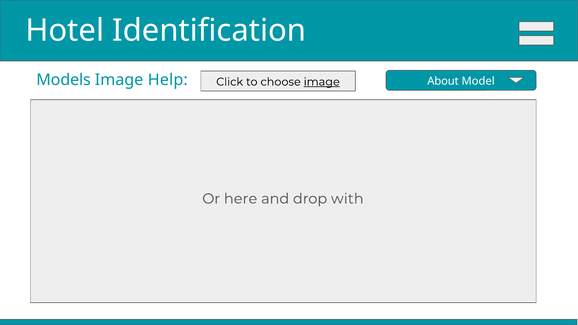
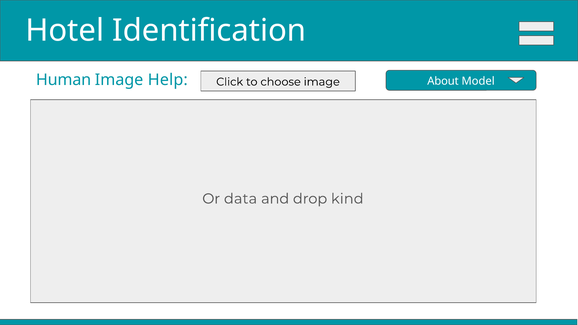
Models: Models -> Human
image at (322, 82) underline: present -> none
here: here -> data
with: with -> kind
